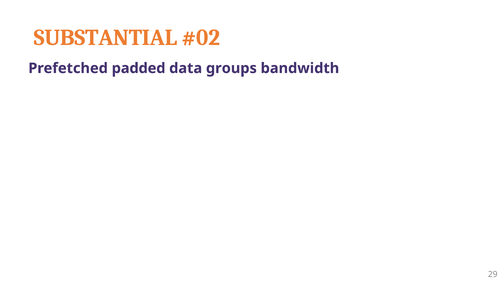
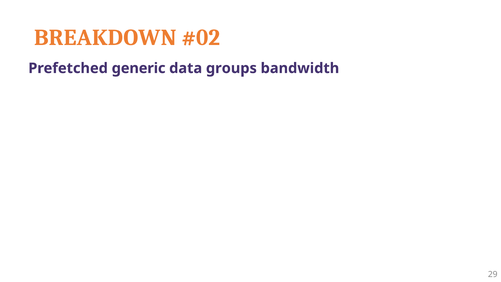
SUBSTANTIAL: SUBSTANTIAL -> BREAKDOWN
padded: padded -> generic
